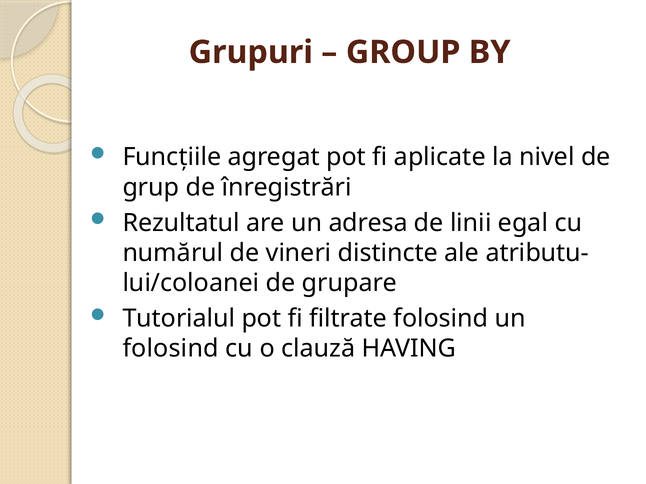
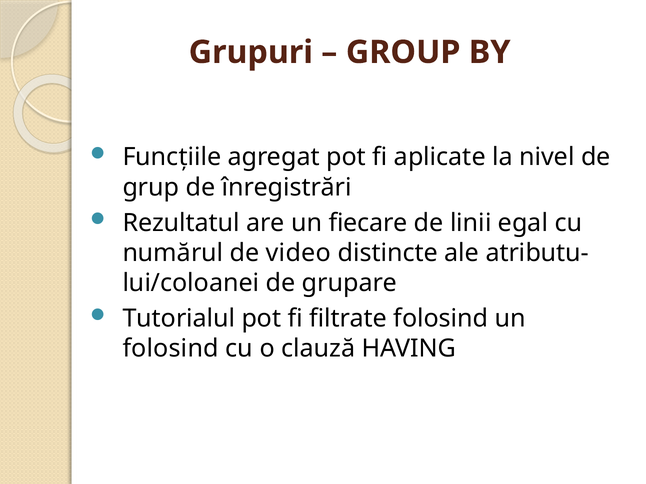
adresa: adresa -> fiecare
vineri: vineri -> video
